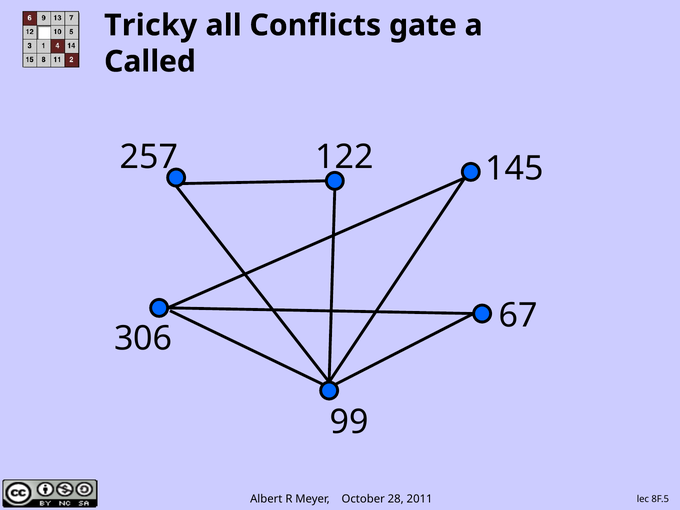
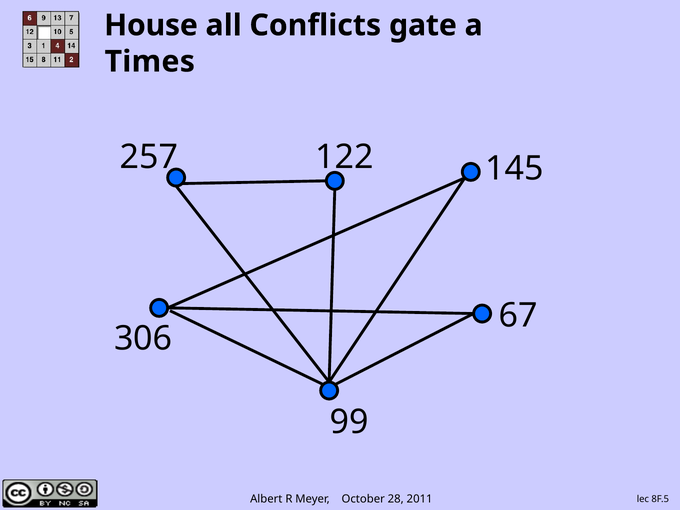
Tricky: Tricky -> House
Called: Called -> Times
